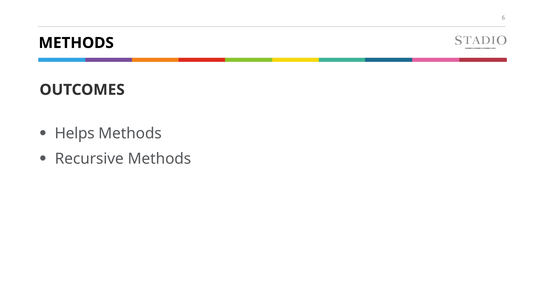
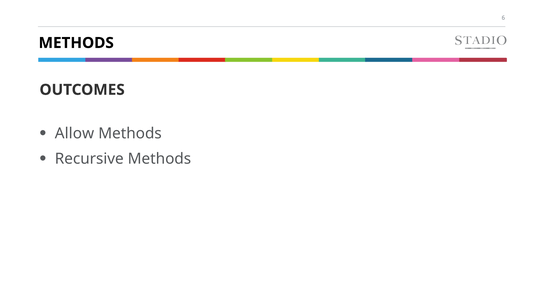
Helps: Helps -> Allow
